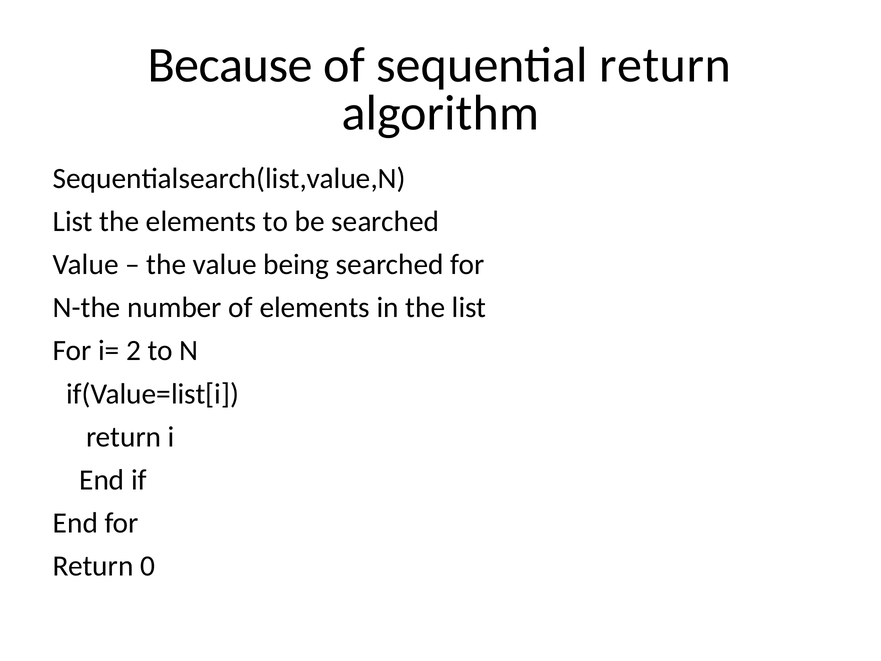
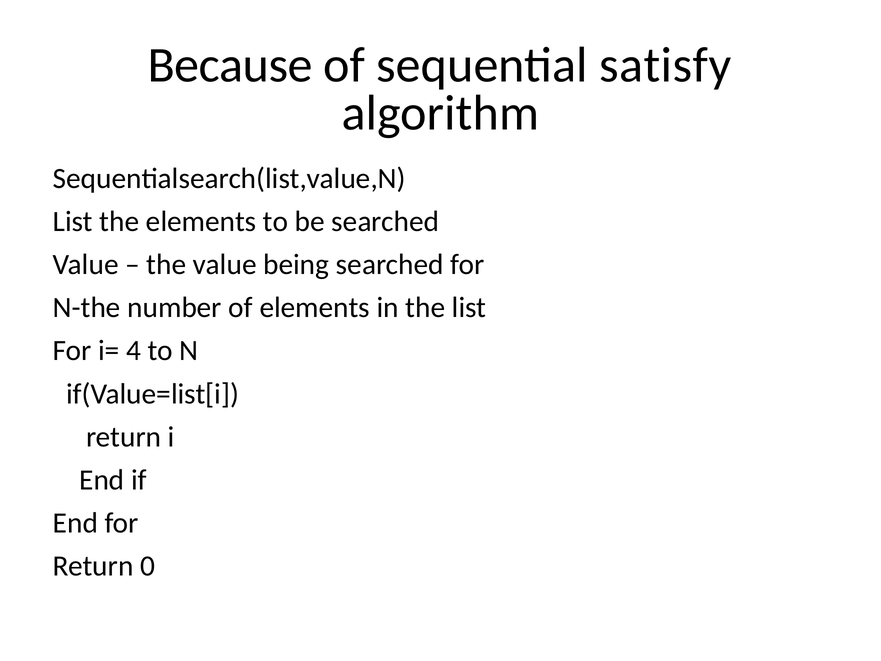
sequential return: return -> satisfy
2: 2 -> 4
